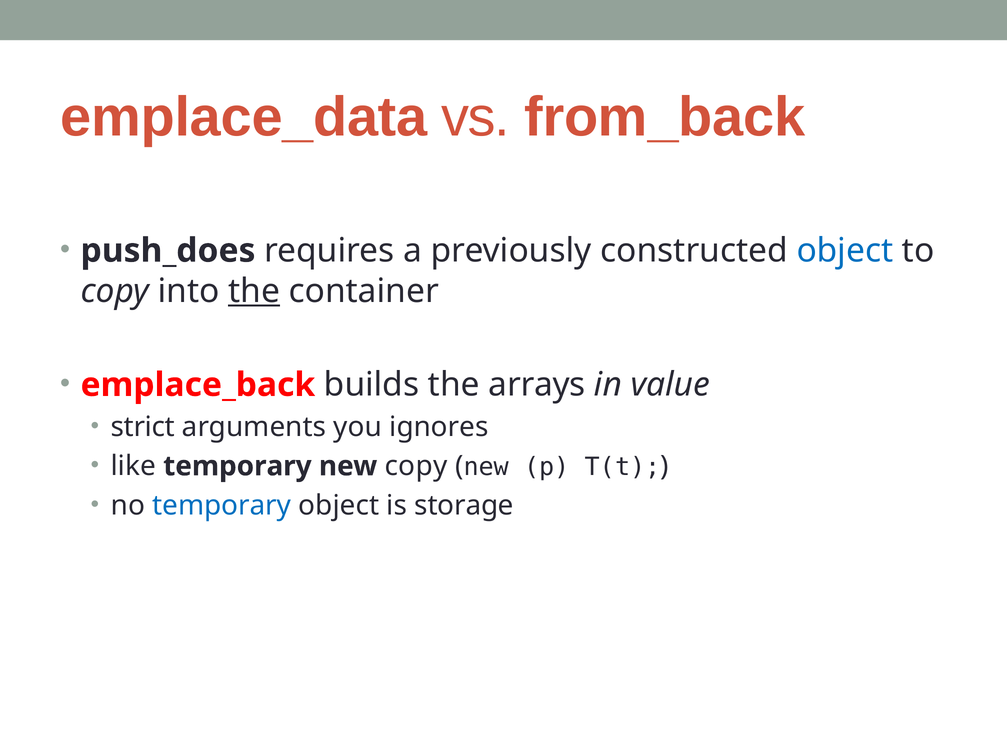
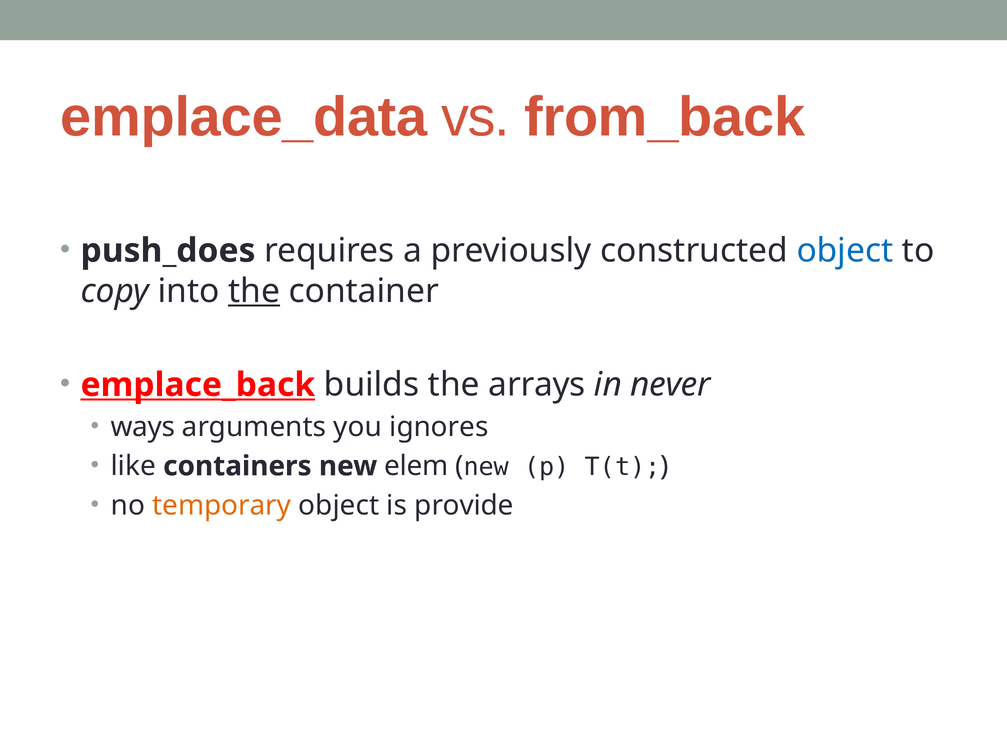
emplace_back underline: none -> present
value: value -> never
strict: strict -> ways
like temporary: temporary -> containers
new copy: copy -> elem
temporary at (222, 505) colour: blue -> orange
storage: storage -> provide
